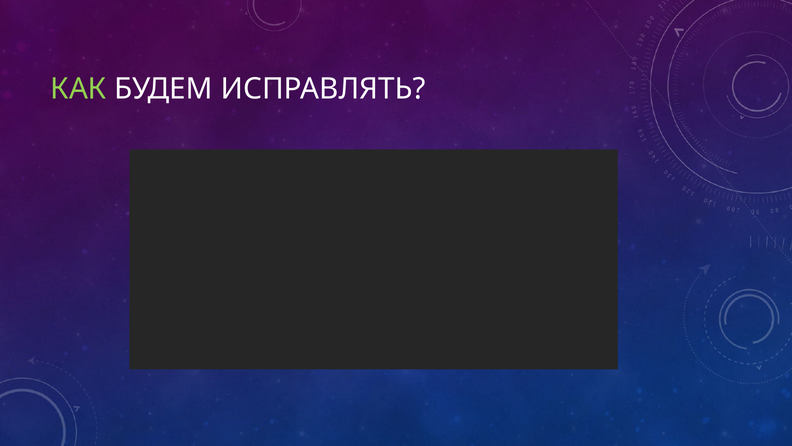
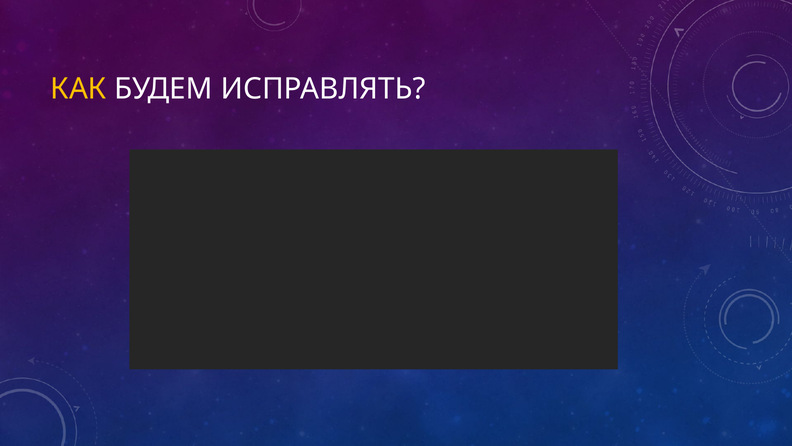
КАК colour: light green -> yellow
